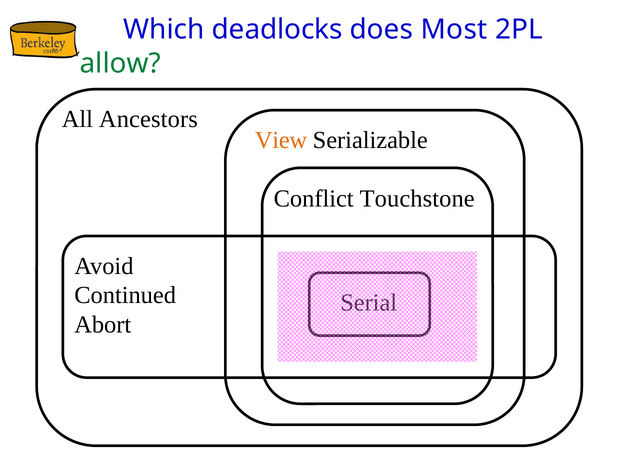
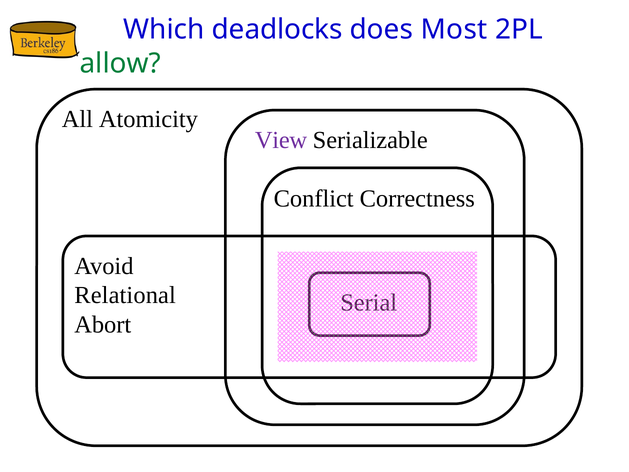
Ancestors: Ancestors -> Atomicity
View colour: orange -> purple
Touchstone: Touchstone -> Correctness
Continued: Continued -> Relational
